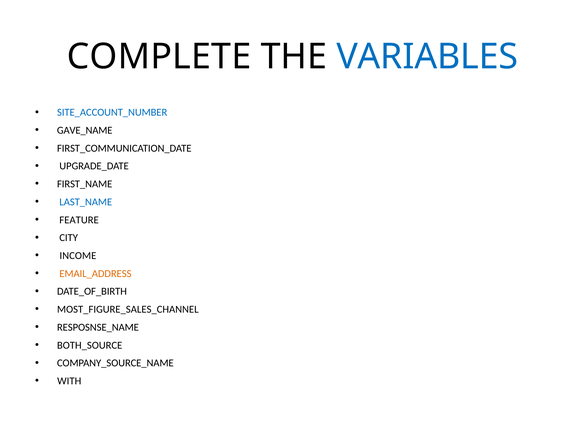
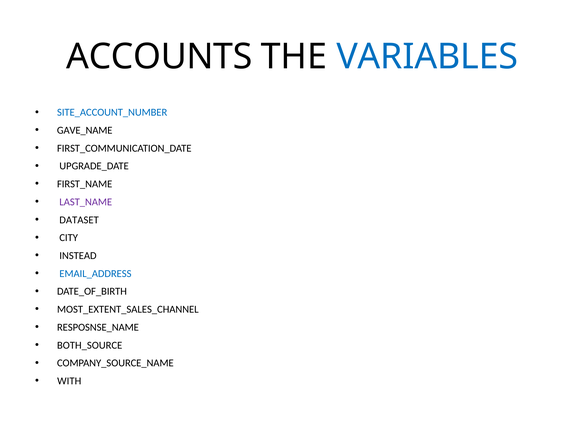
COMPLETE: COMPLETE -> ACCOUNTS
LAST_NAME colour: blue -> purple
FEATURE: FEATURE -> DATASET
INCOME: INCOME -> INSTEAD
EMAIL_ADDRESS colour: orange -> blue
MOST_FIGURE_SALES_CHANNEL: MOST_FIGURE_SALES_CHANNEL -> MOST_EXTENT_SALES_CHANNEL
